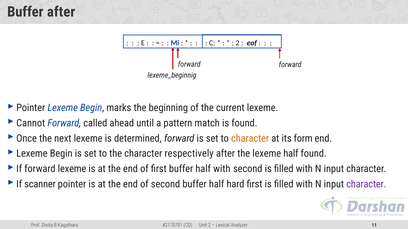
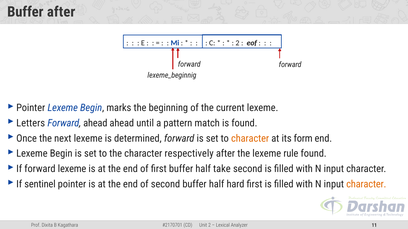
Cannot: Cannot -> Letters
Forward called: called -> ahead
lexeme half: half -> rule
half with: with -> take
scanner: scanner -> sentinel
character at (366, 184) colour: purple -> orange
